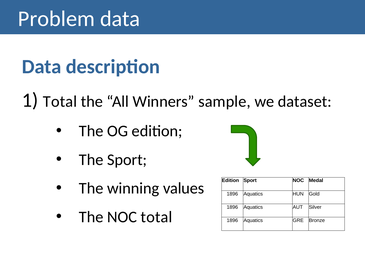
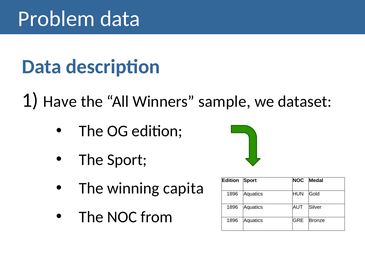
1 Total: Total -> Have
values: values -> capita
NOC total: total -> from
